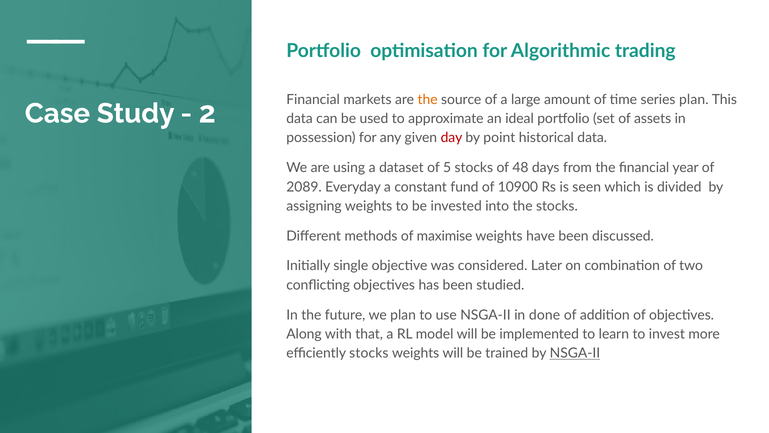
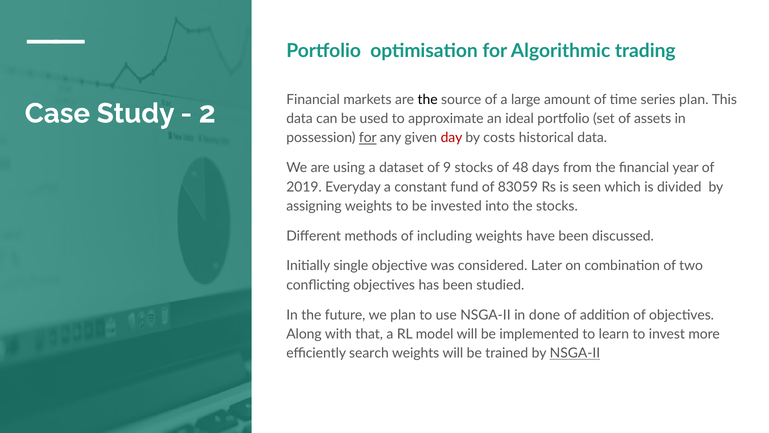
the at (428, 99) colour: orange -> black
for at (368, 138) underline: none -> present
point: point -> costs
5: 5 -> 9
2089: 2089 -> 2019
10900: 10900 -> 83059
maximise: maximise -> including
efficiently stocks: stocks -> search
